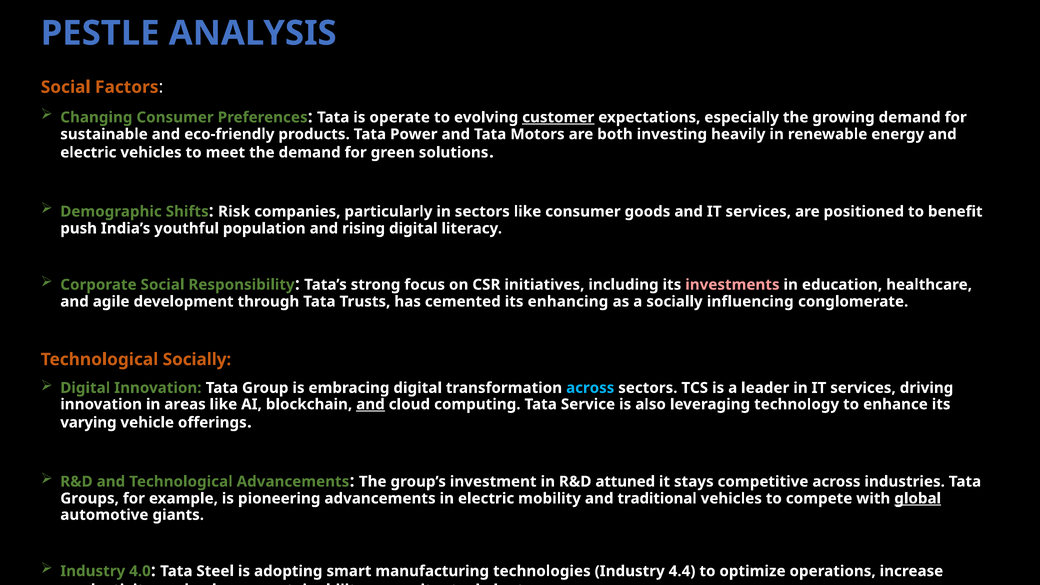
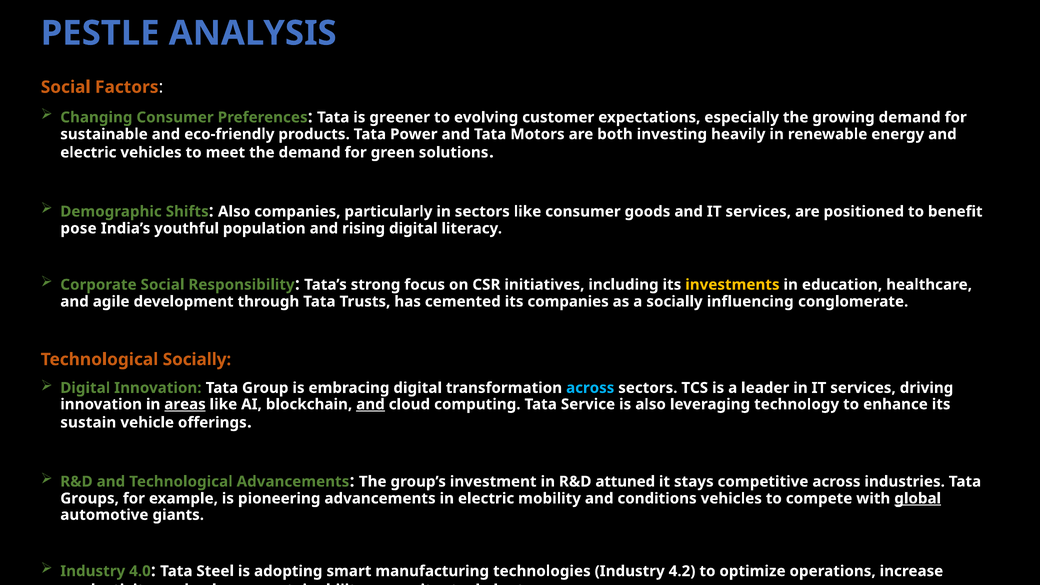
operate: operate -> greener
customer underline: present -> none
Shifts Risk: Risk -> Also
push: push -> pose
investments colour: pink -> yellow
its enhancing: enhancing -> companies
areas underline: none -> present
varying: varying -> sustain
traditional: traditional -> conditions
4.4: 4.4 -> 4.2
